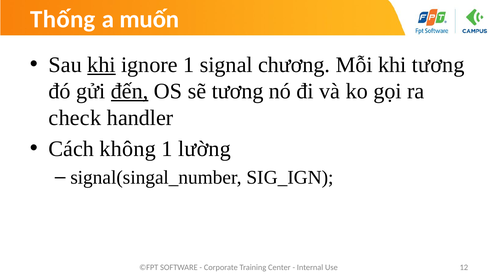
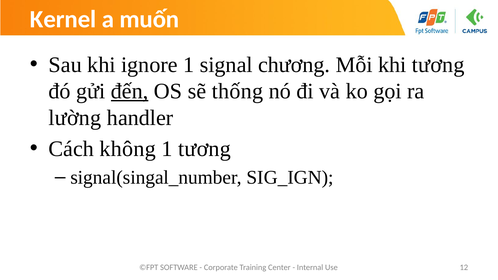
Thống: Thống -> Kernel
khi at (101, 65) underline: present -> none
sẽ tương: tương -> thống
check: check -> lường
1 lường: lường -> tương
